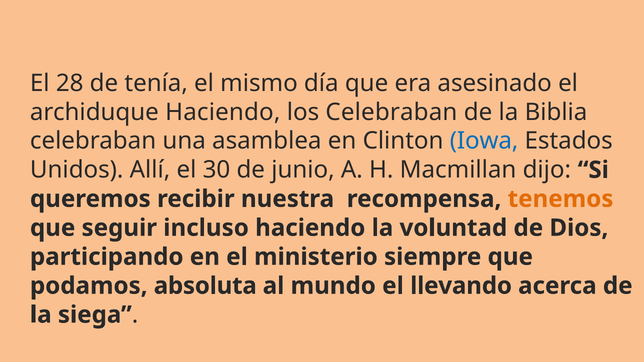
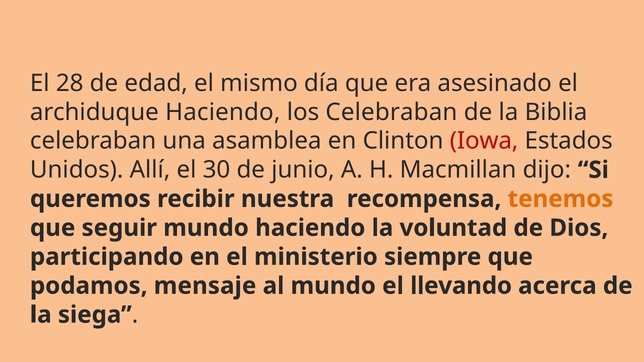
tenía: tenía -> edad
Iowa colour: blue -> red
seguir incluso: incluso -> mundo
absoluta: absoluta -> mensaje
